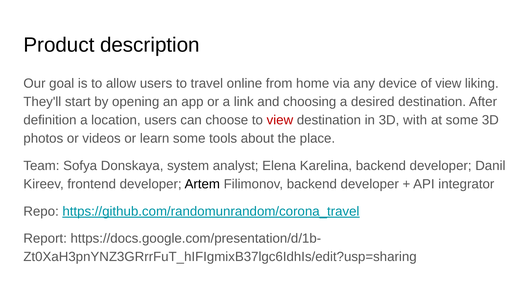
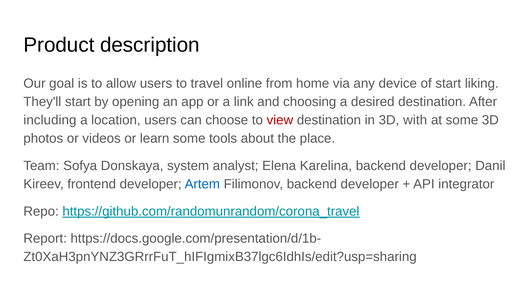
of view: view -> start
definition: definition -> including
Artem colour: black -> blue
